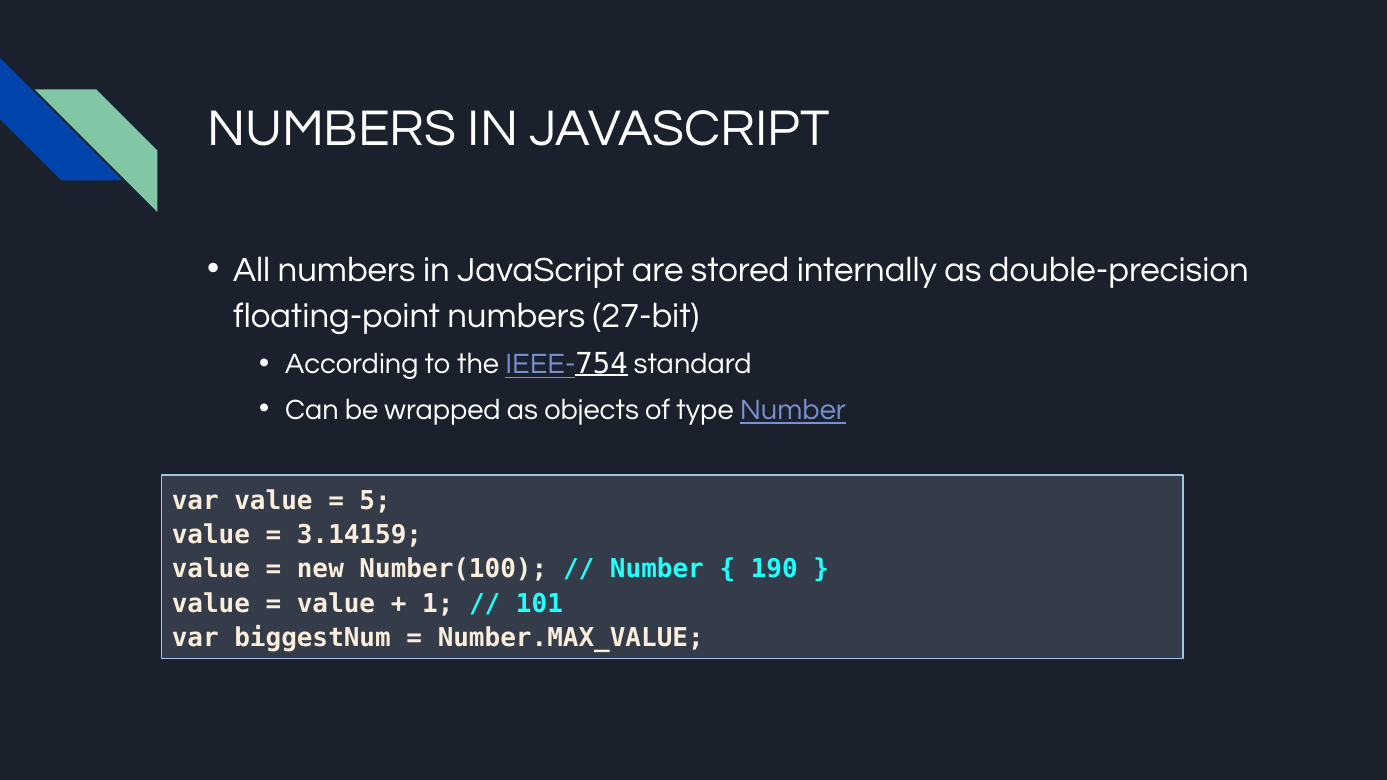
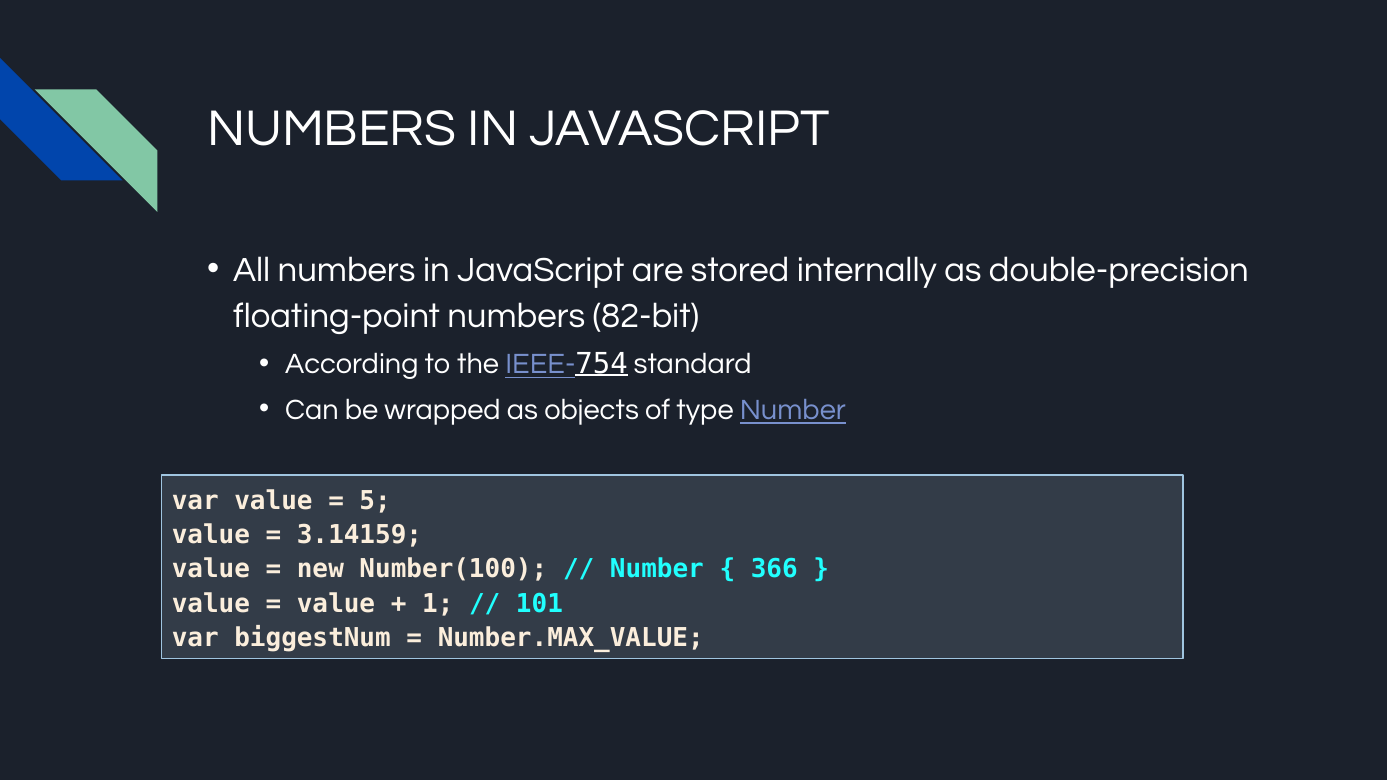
27-bit: 27-bit -> 82-bit
190: 190 -> 366
